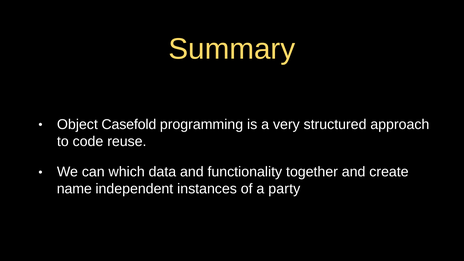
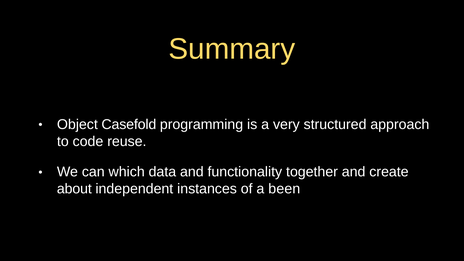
name: name -> about
party: party -> been
